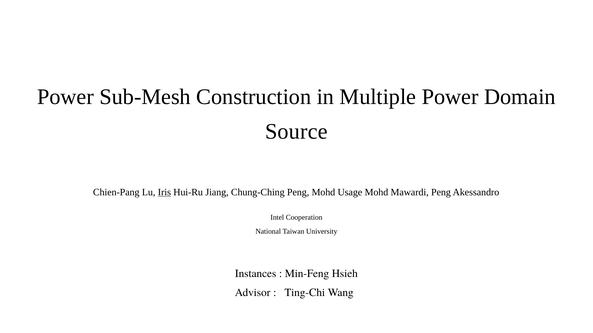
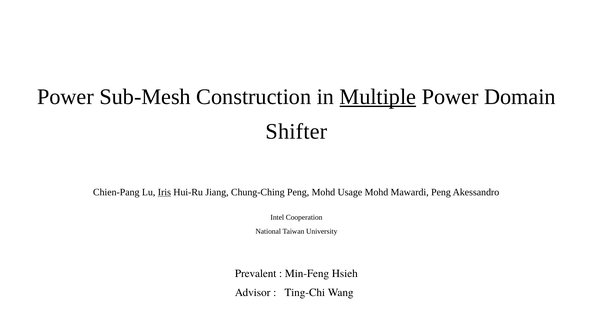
Multiple underline: none -> present
Source: Source -> Shifter
Instances: Instances -> Prevalent
